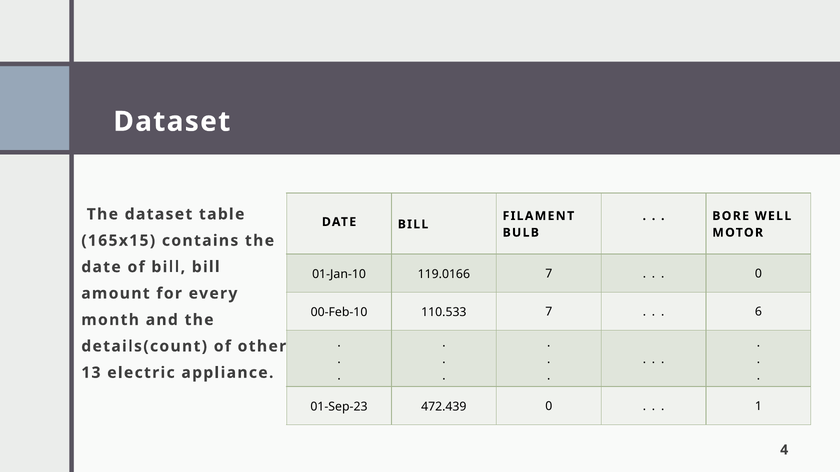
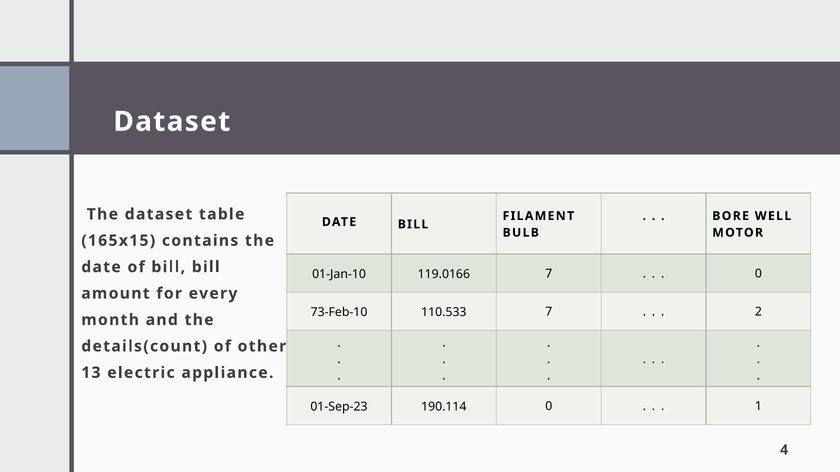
00-Feb-10: 00-Feb-10 -> 73-Feb-10
6: 6 -> 2
472.439: 472.439 -> 190.114
